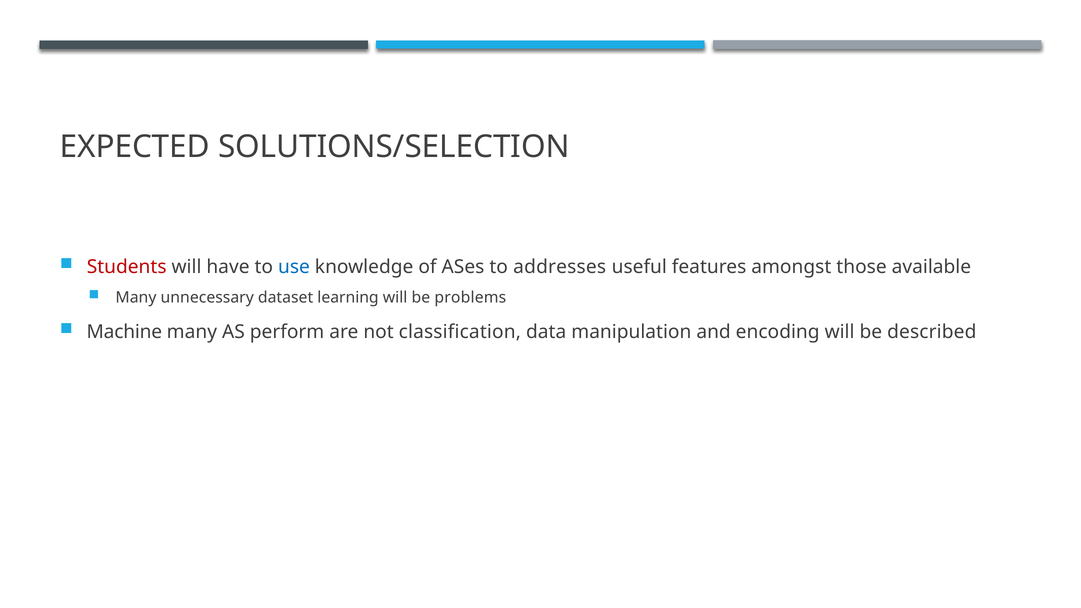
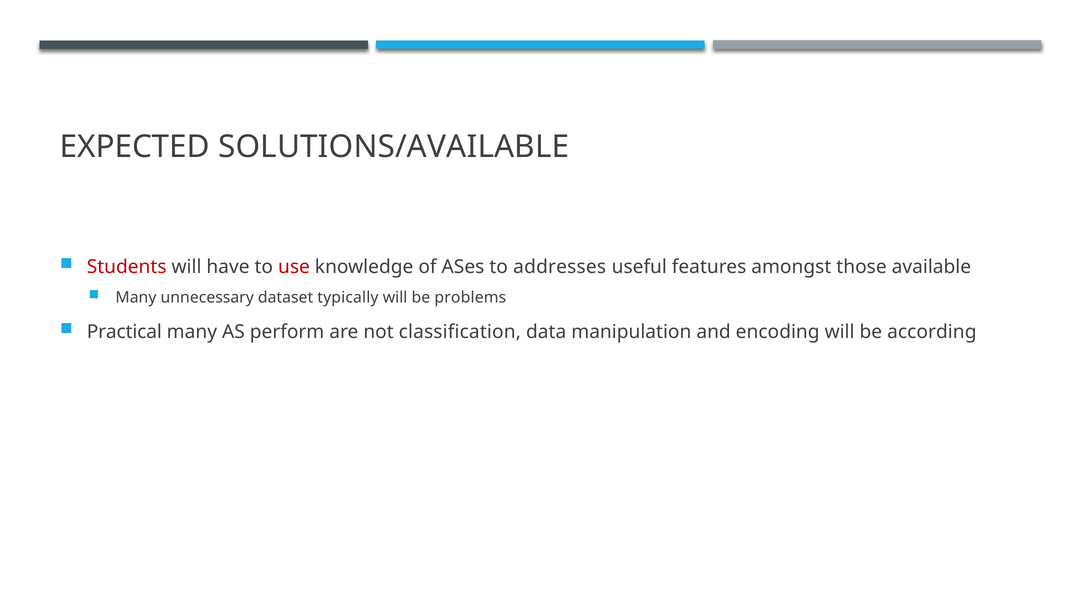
SOLUTIONS/SELECTION: SOLUTIONS/SELECTION -> SOLUTIONS/AVAILABLE
use colour: blue -> red
learning: learning -> typically
Machine: Machine -> Practical
described: described -> according
